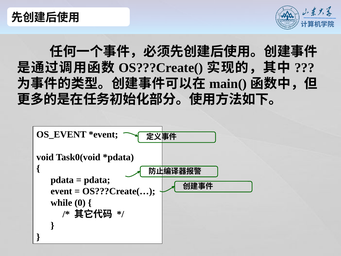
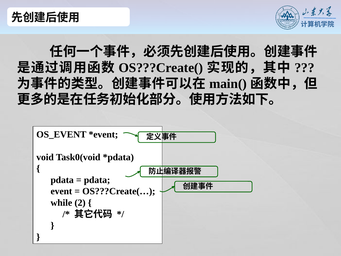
0: 0 -> 2
